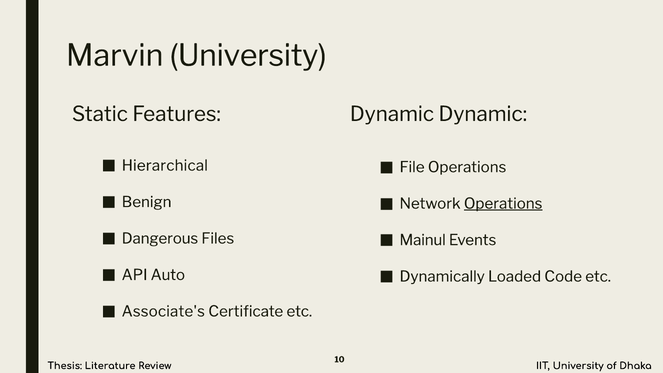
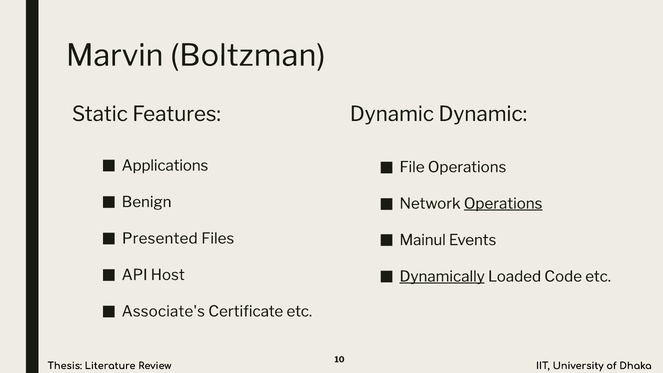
Marvin University: University -> Boltzman
Hierarchical: Hierarchical -> Applications
Dangerous: Dangerous -> Presented
Auto: Auto -> Host
Dynamically underline: none -> present
